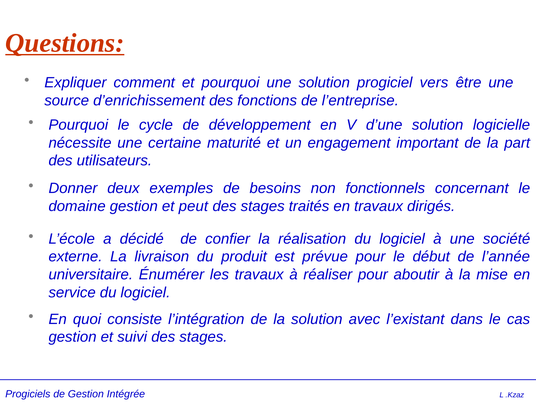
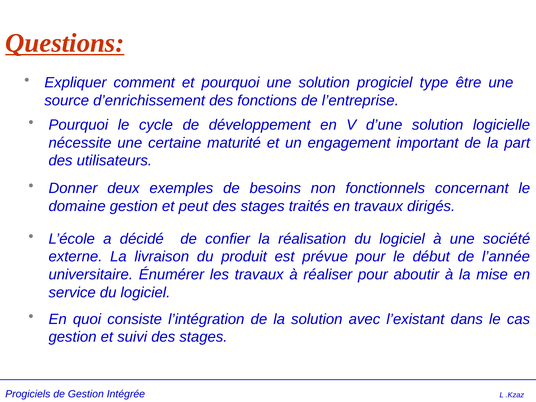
vers: vers -> type
